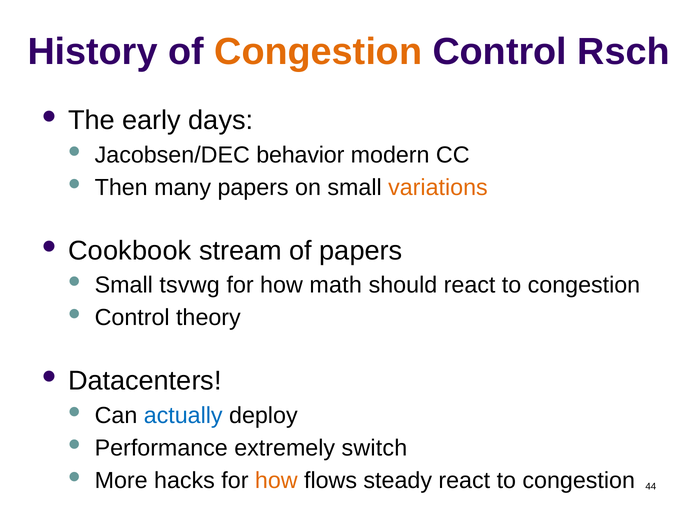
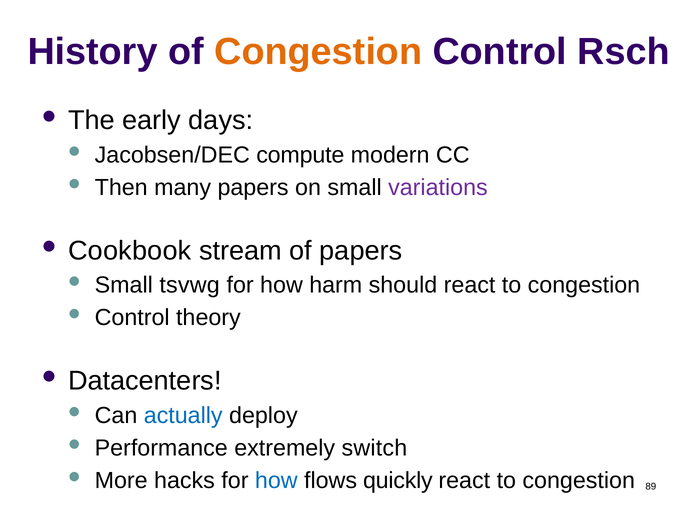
behavior: behavior -> compute
variations colour: orange -> purple
math: math -> harm
how at (276, 481) colour: orange -> blue
steady: steady -> quickly
44: 44 -> 89
